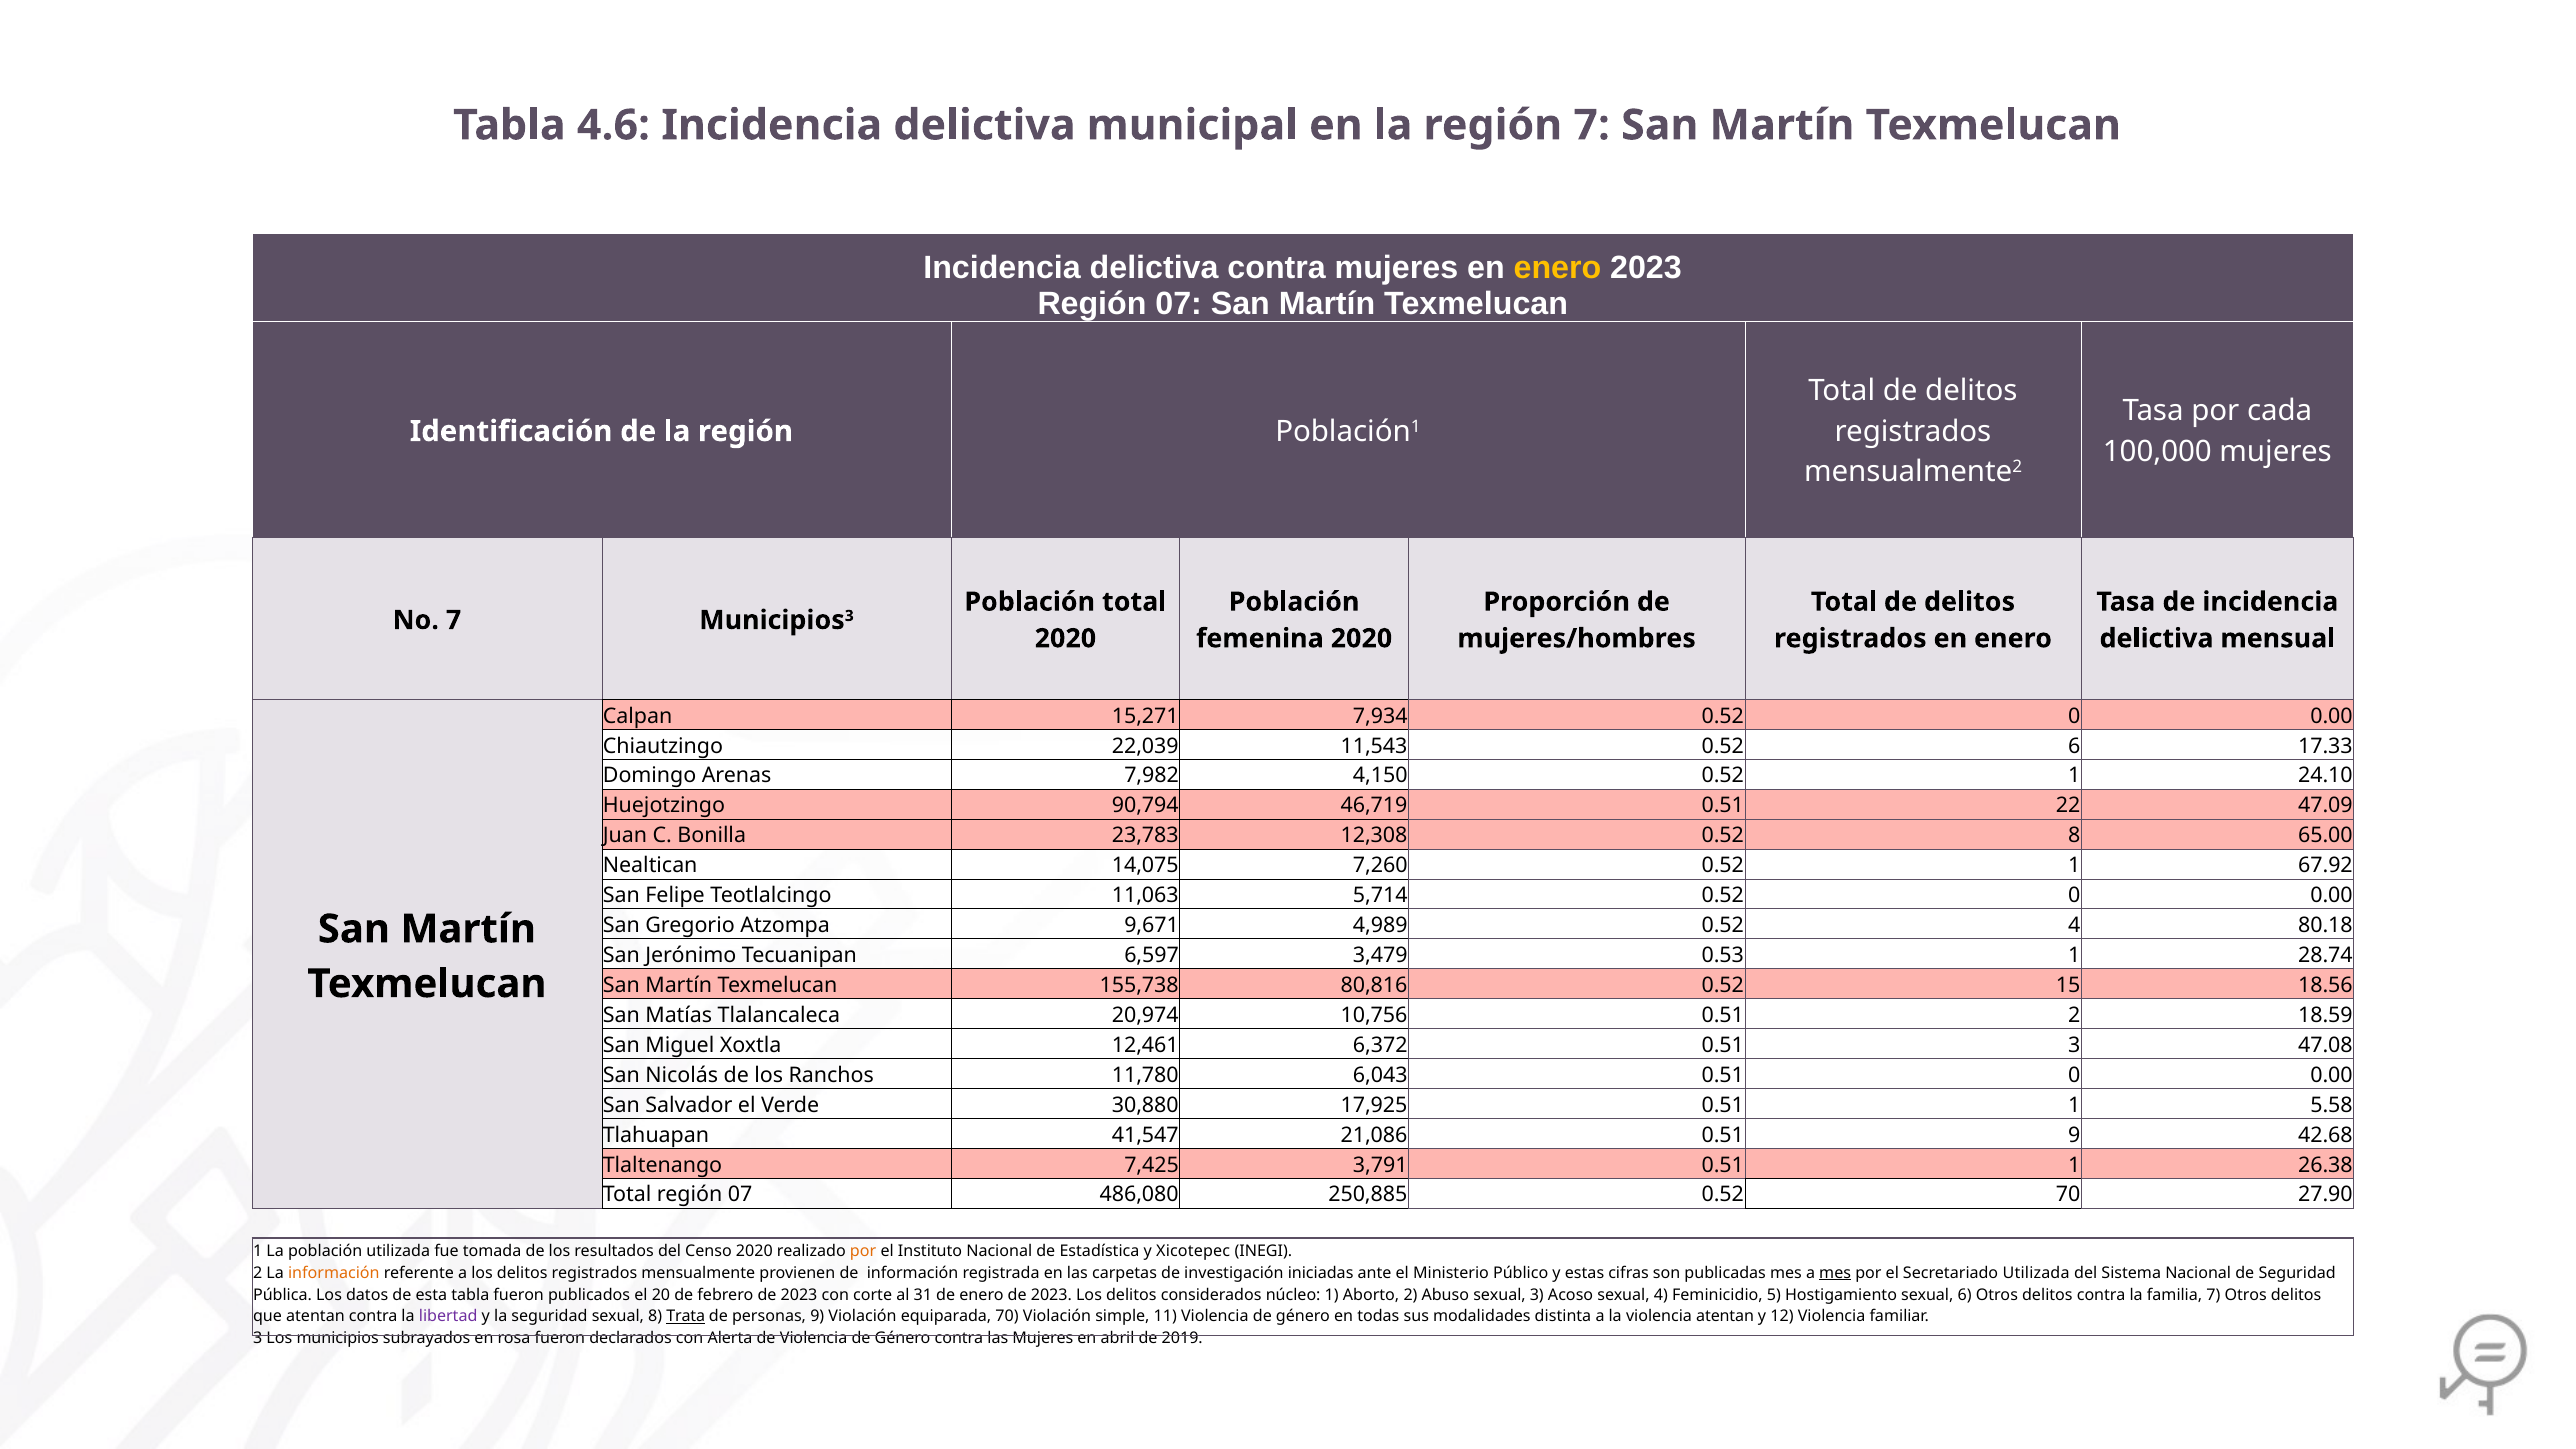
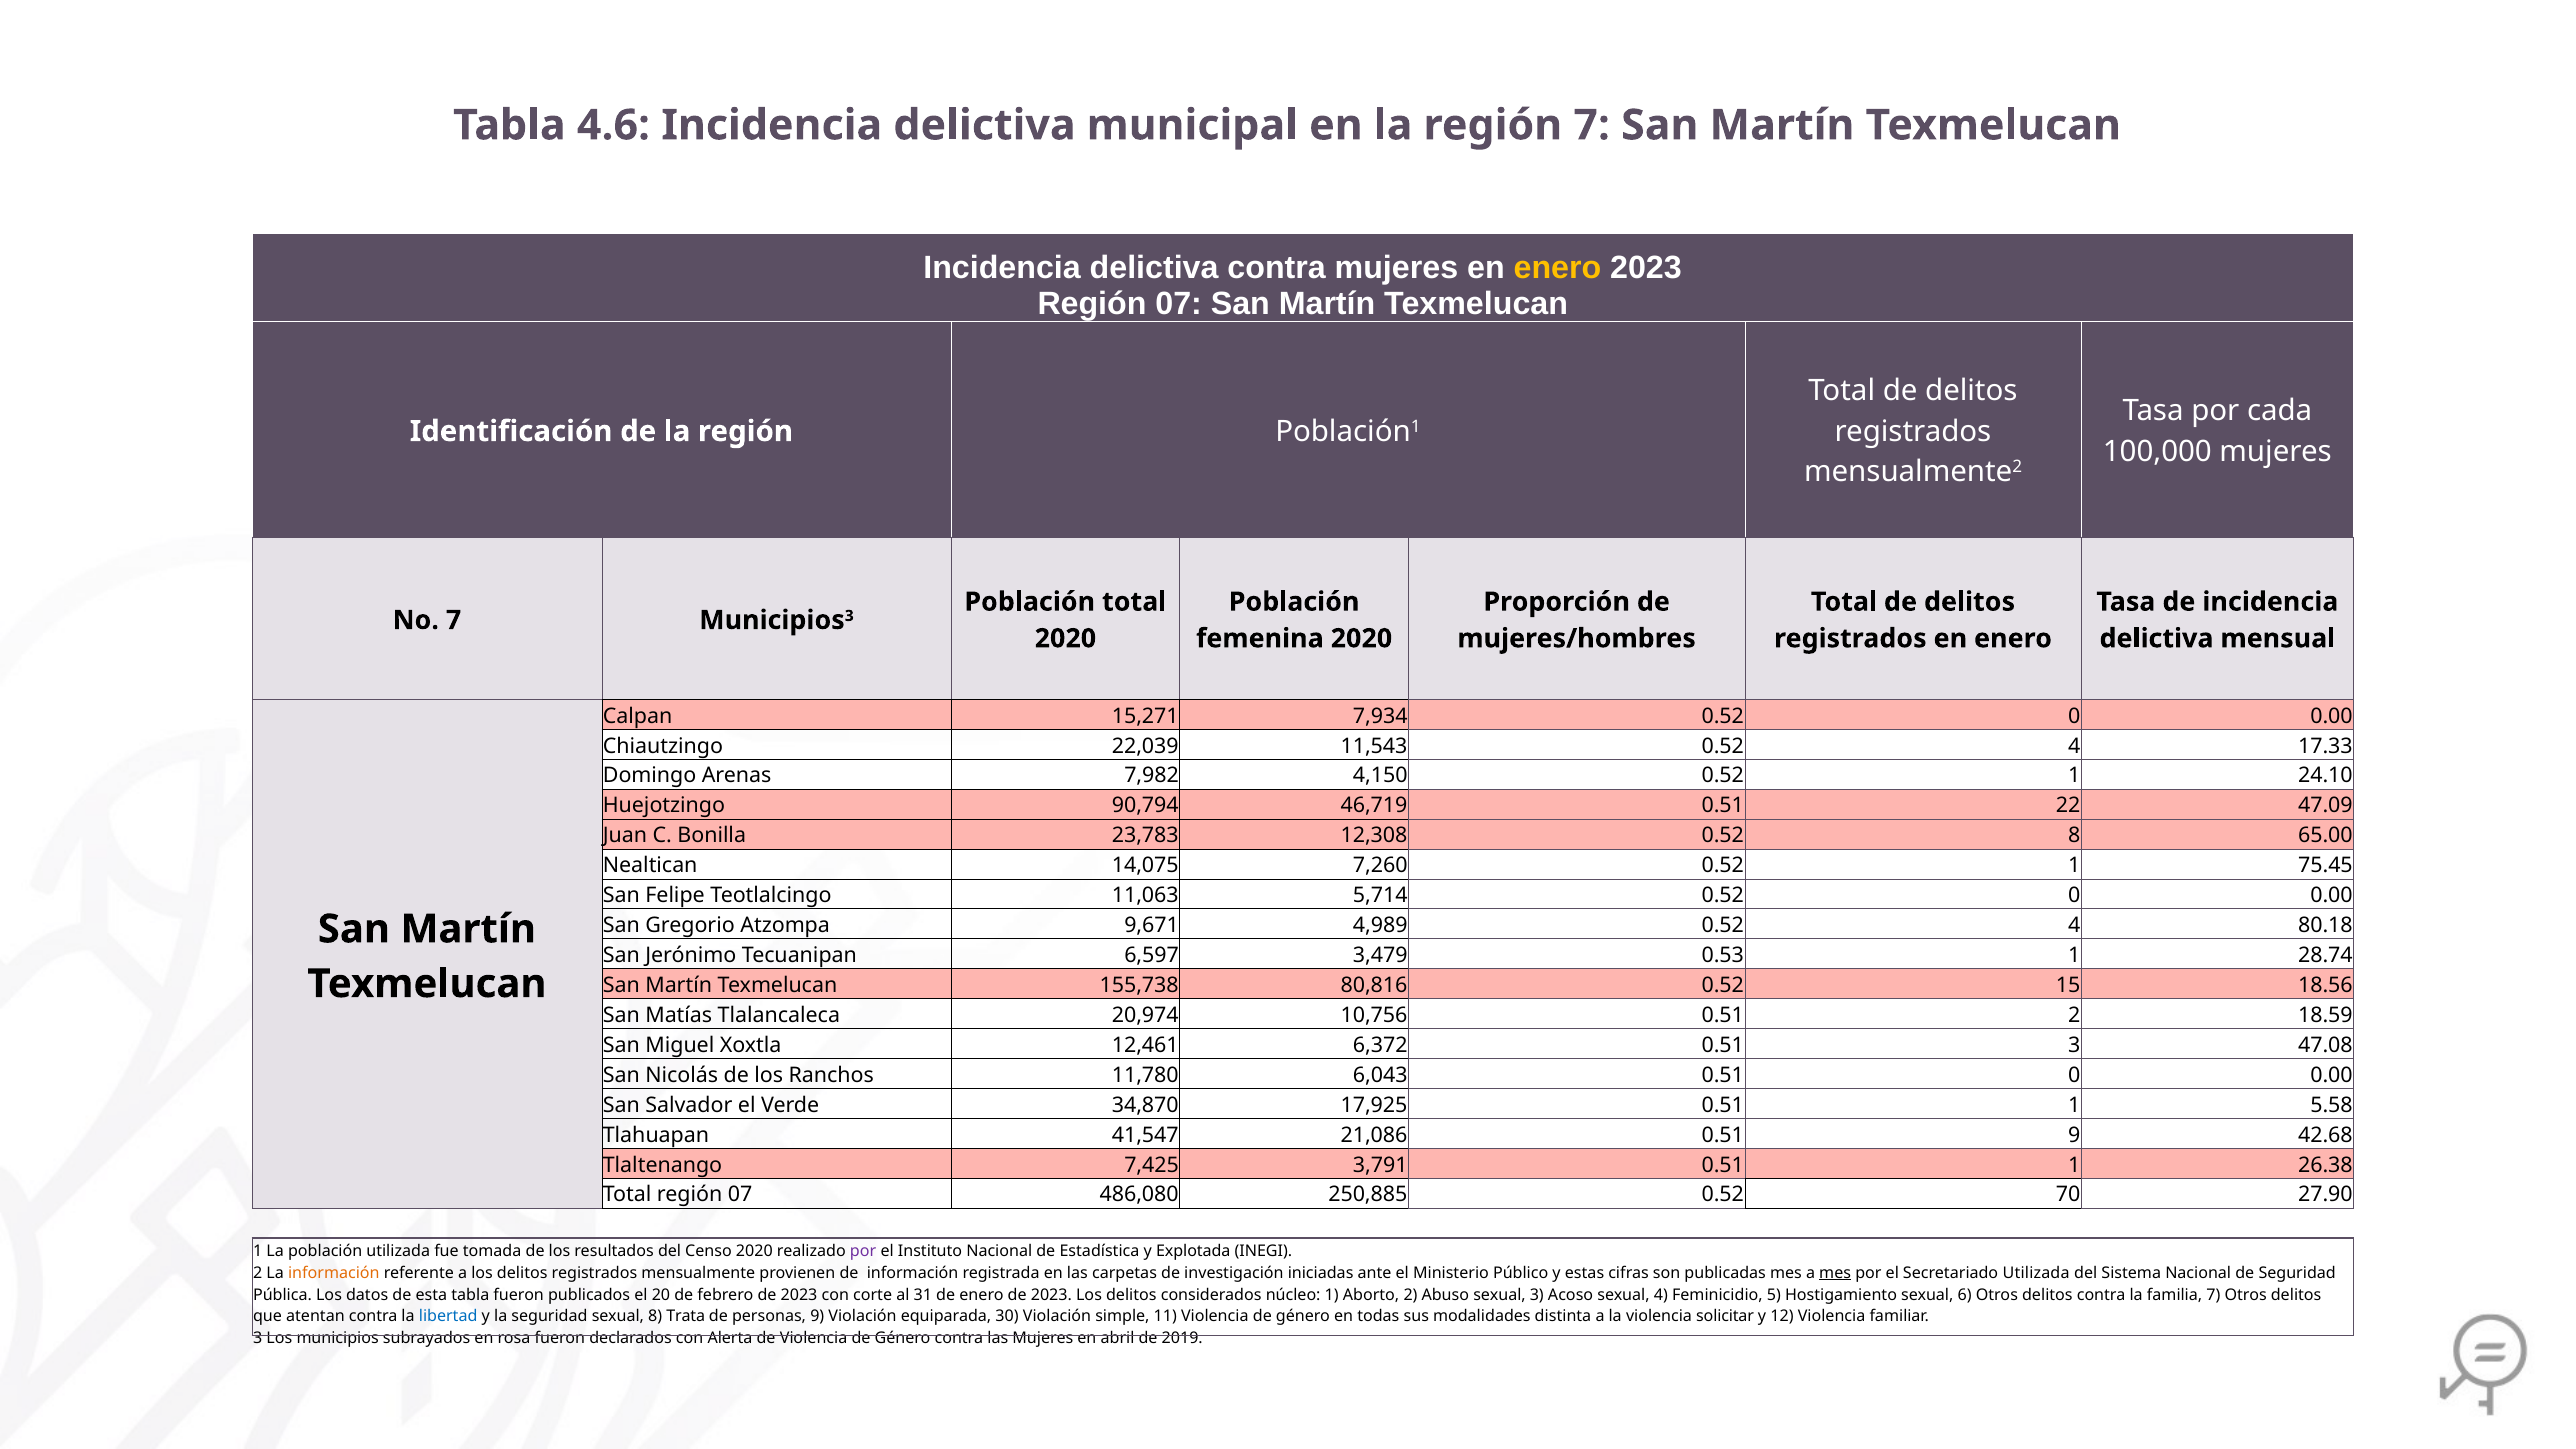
11,543 0.52 6: 6 -> 4
67.92: 67.92 -> 75.45
30,880: 30,880 -> 34,870
por at (863, 1251) colour: orange -> purple
Xicotepec: Xicotepec -> Explotada
libertad colour: purple -> blue
Trata underline: present -> none
equiparada 70: 70 -> 30
violencia atentan: atentan -> solicitar
